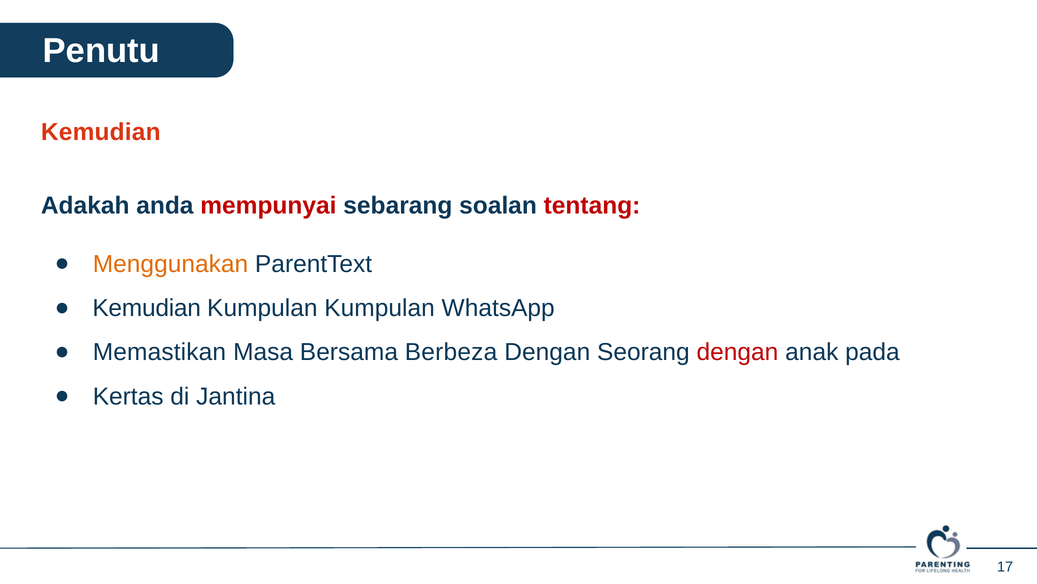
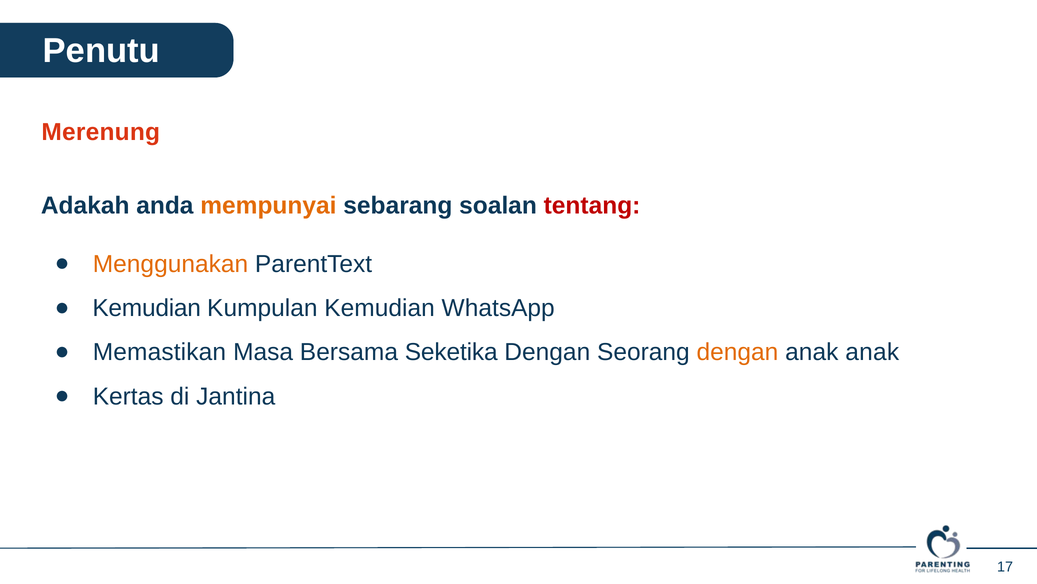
Kemudian at (101, 132): Kemudian -> Merenung
mempunyai colour: red -> orange
Kumpulan Kumpulan: Kumpulan -> Kemudian
Berbeza: Berbeza -> Seketika
dengan at (737, 352) colour: red -> orange
anak pada: pada -> anak
